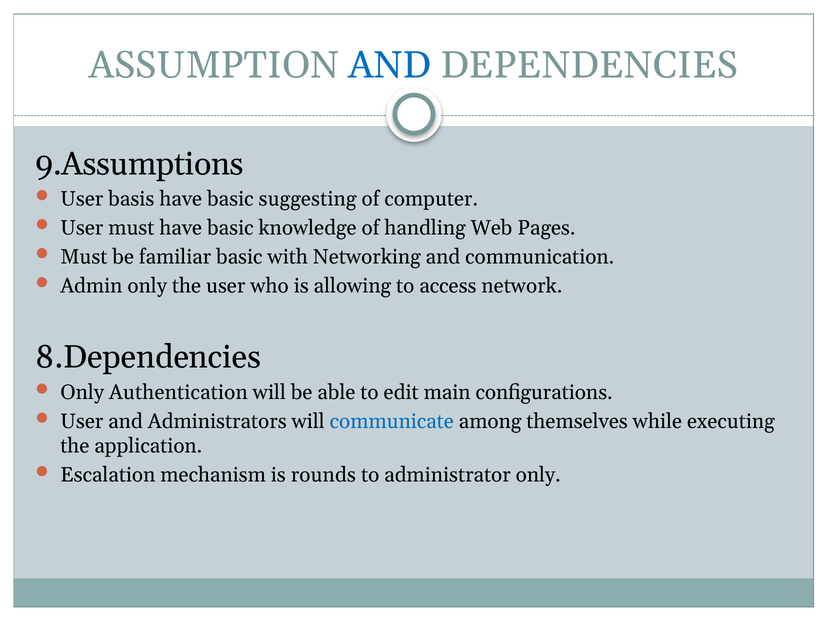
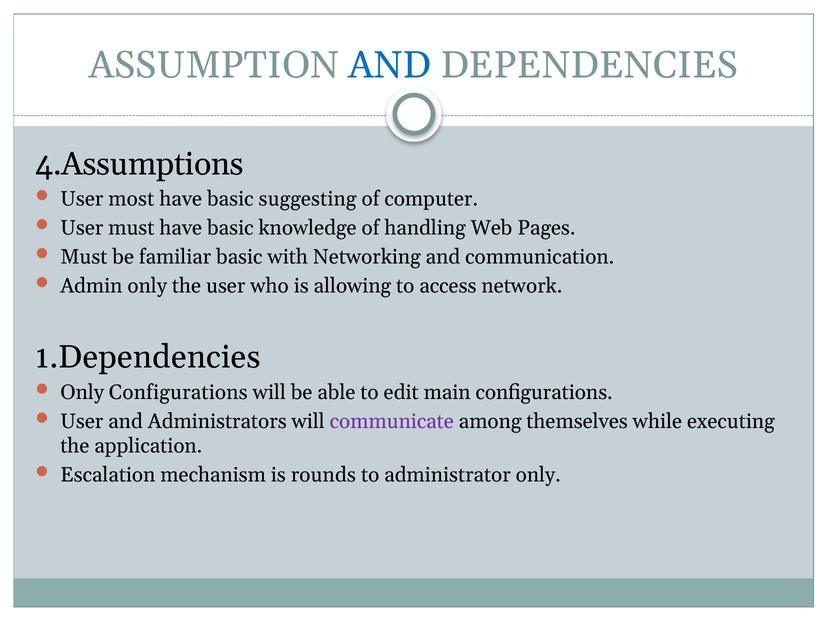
9.Assumptions: 9.Assumptions -> 4.Assumptions
basis: basis -> most
8.Dependencies: 8.Dependencies -> 1.Dependencies
Only Authentication: Authentication -> Configurations
communicate colour: blue -> purple
